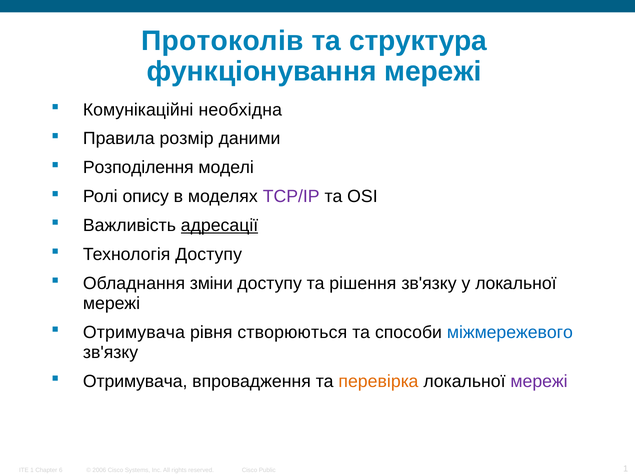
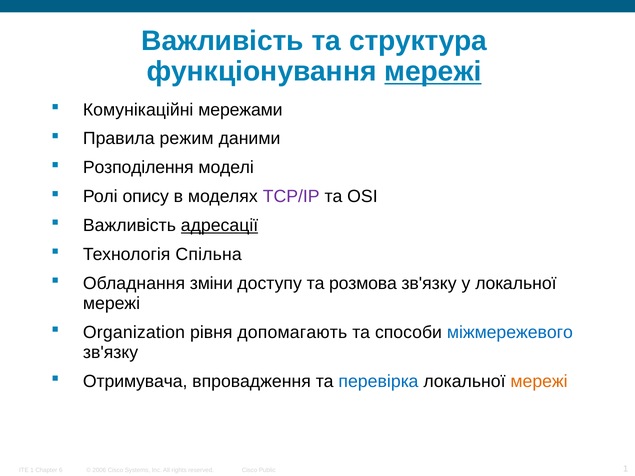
Протоколів at (222, 41): Протоколів -> Важливість
мережі at (433, 72) underline: none -> present
необхідна: необхідна -> мережами
розмір: розмір -> режим
Технологія Доступу: Доступу -> Спільна
рішення: рішення -> розмова
Отримувача at (134, 333): Отримувача -> Organization
створюються: створюються -> допомагають
перевірка colour: orange -> blue
мережі at (539, 382) colour: purple -> orange
